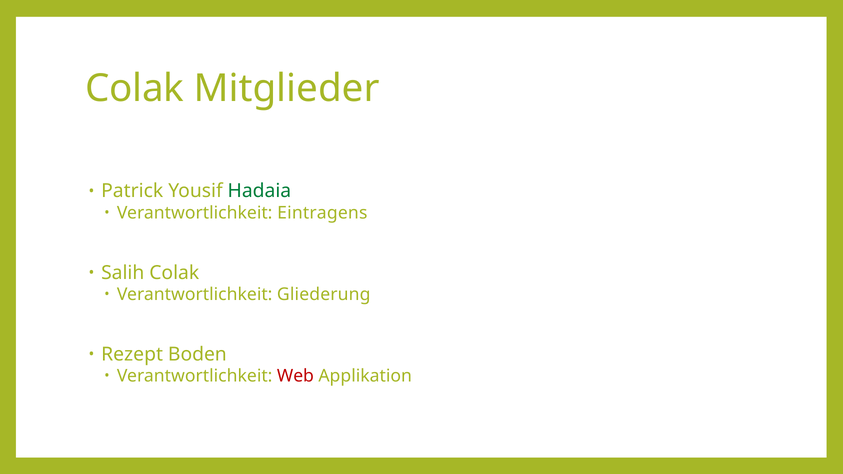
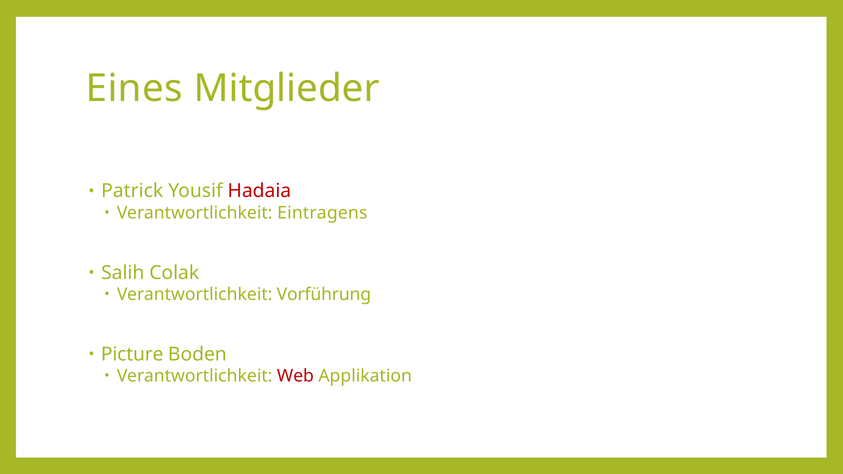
Colak at (135, 89): Colak -> Eines
Hadaia colour: green -> red
Gliederung: Gliederung -> Vorführung
Rezept: Rezept -> Picture
